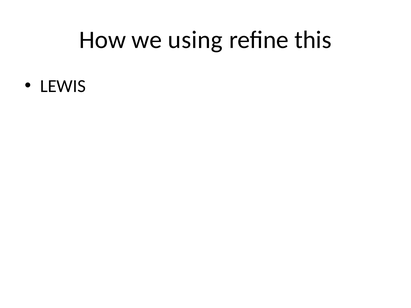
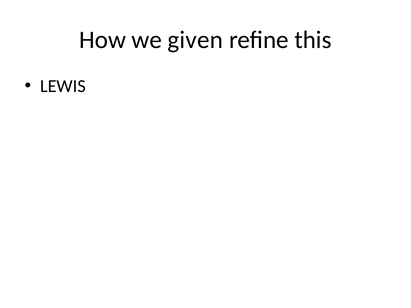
using: using -> given
